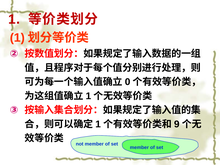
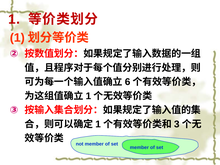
0: 0 -> 6
9: 9 -> 3
